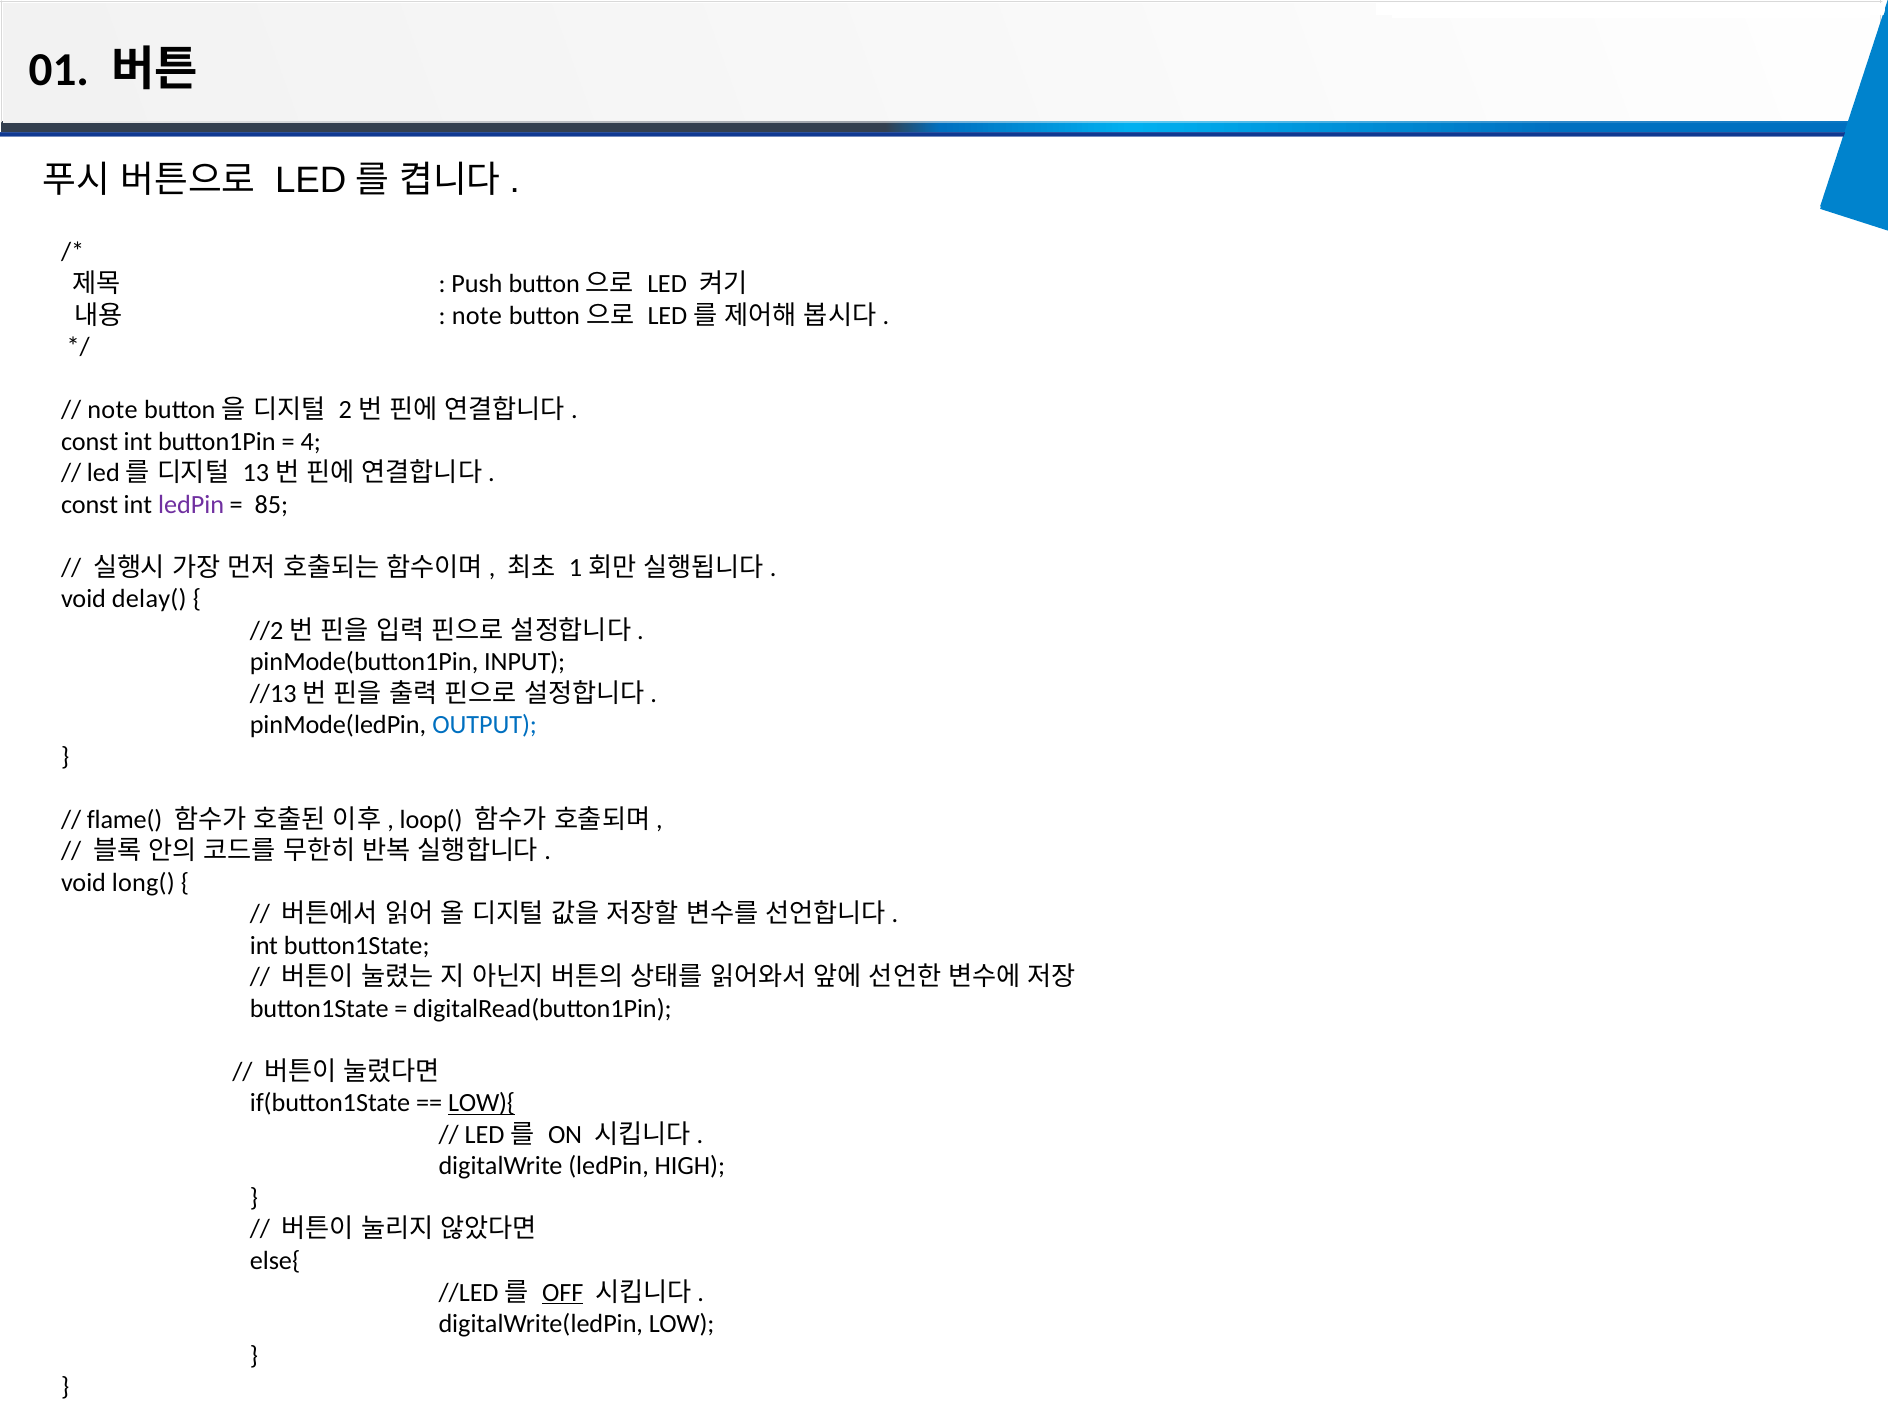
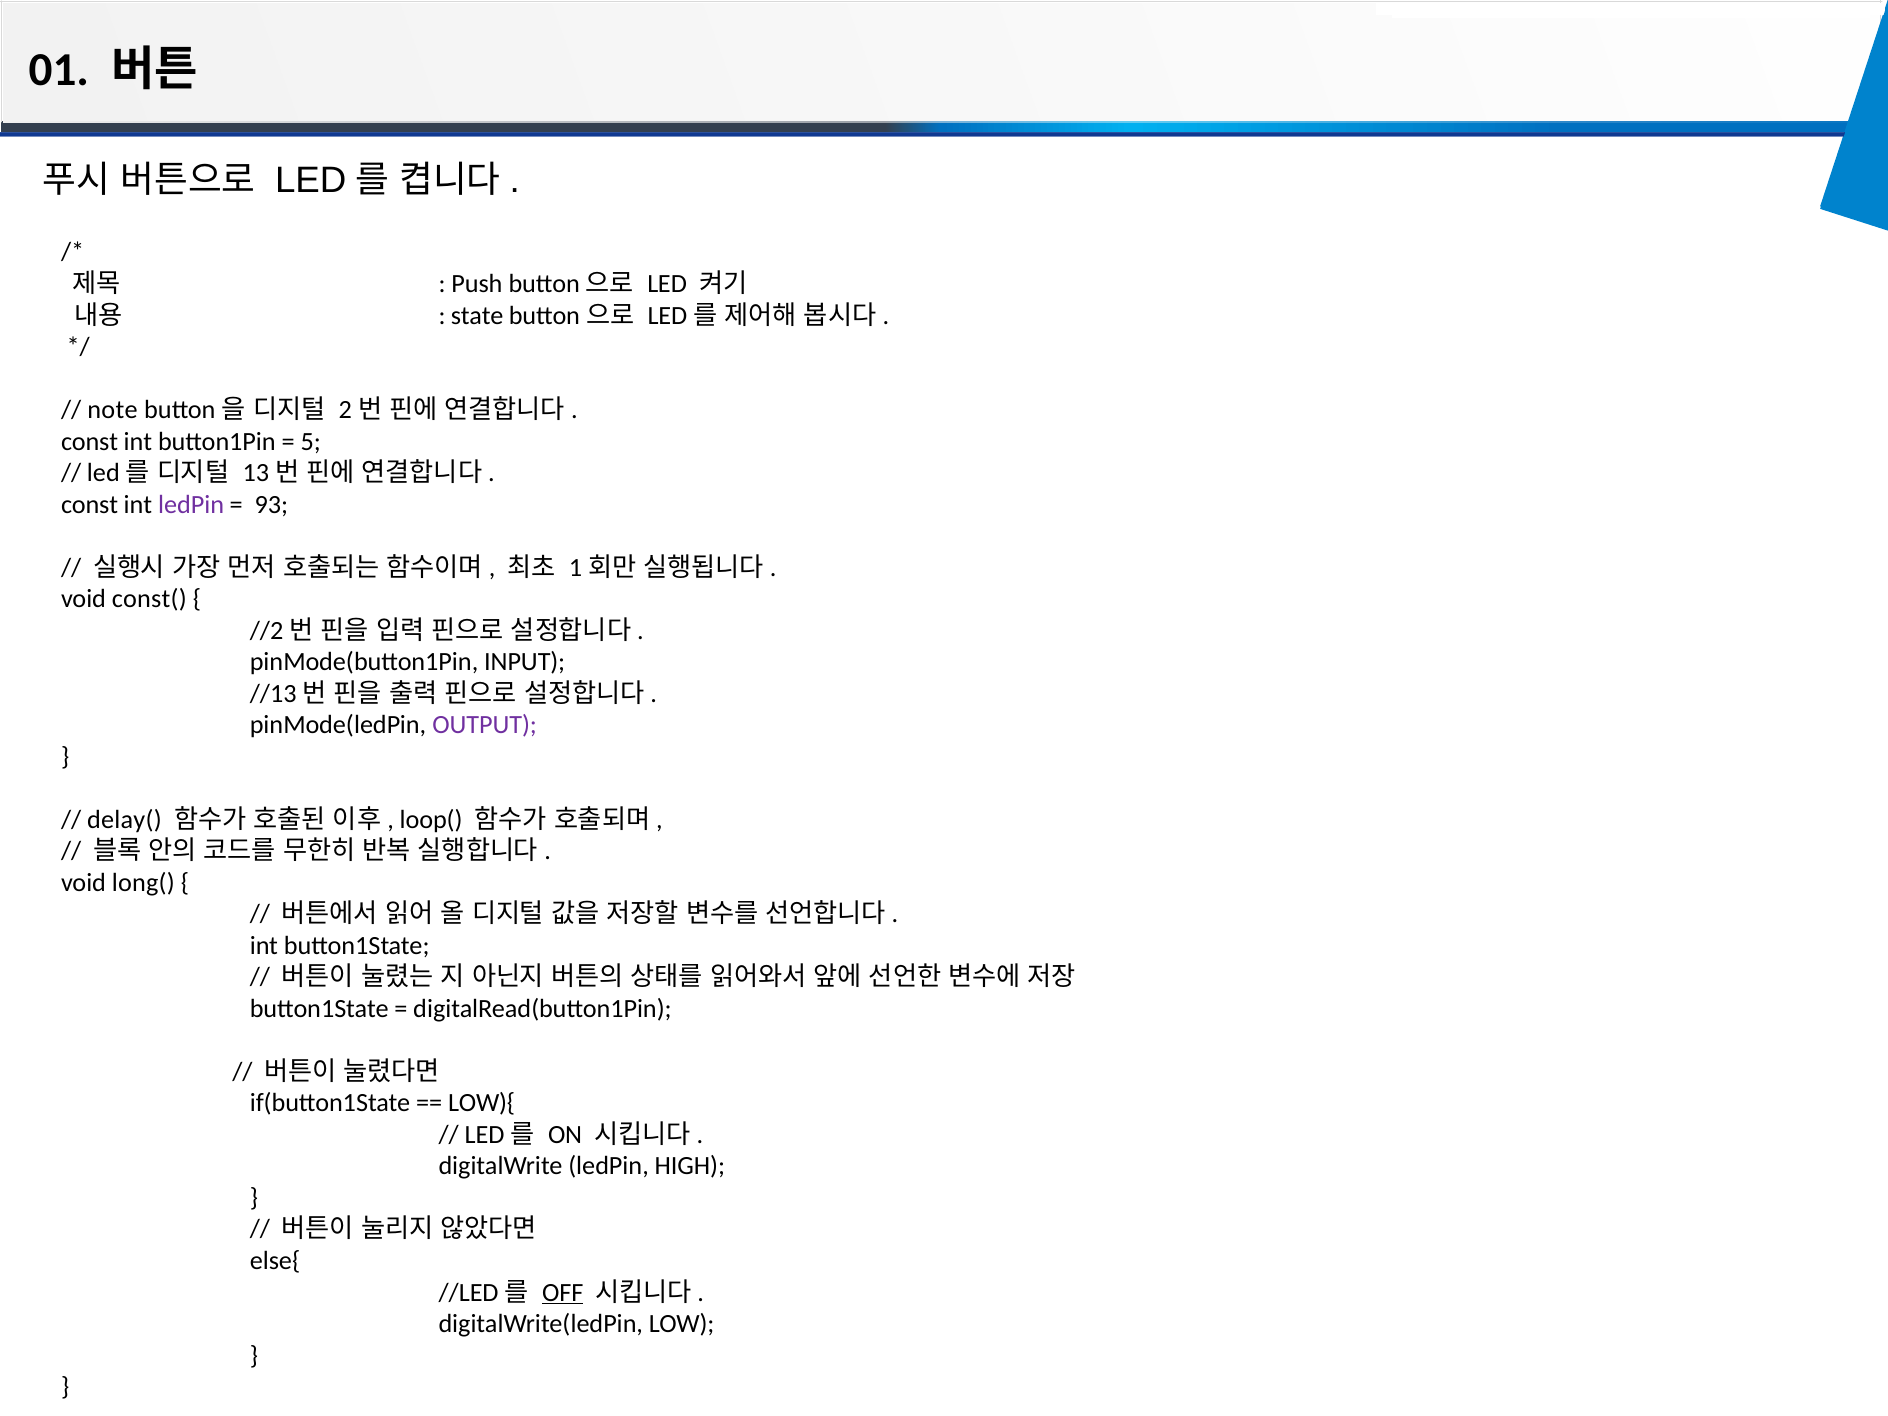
note at (477, 315): note -> state
4: 4 -> 5
85: 85 -> 93
delay(: delay( -> const(
OUTPUT colour: blue -> purple
flame(: flame( -> delay(
LOW){ underline: present -> none
